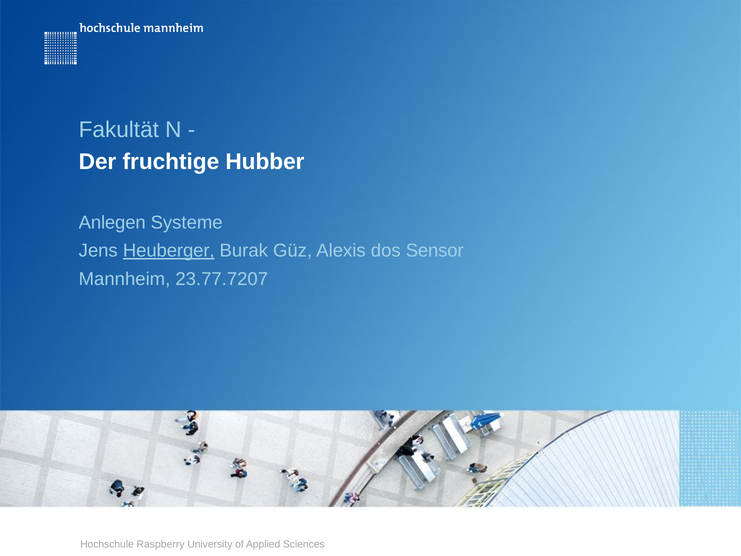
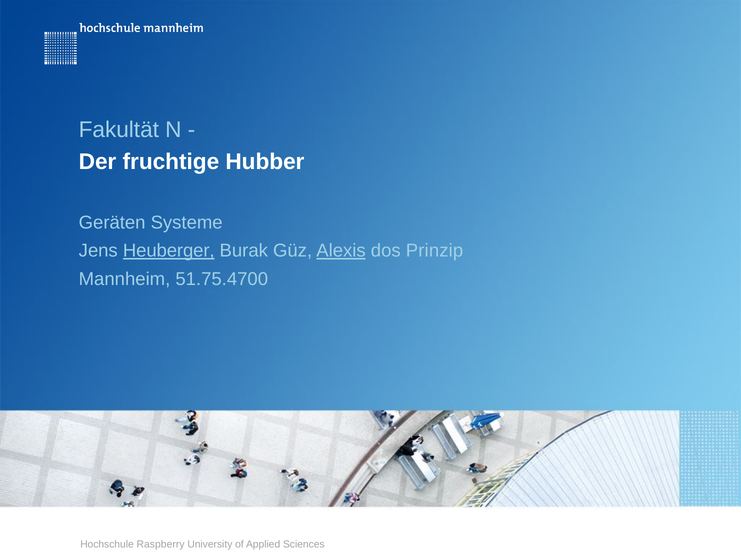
Anlegen: Anlegen -> Geräten
Alexis underline: none -> present
Sensor: Sensor -> Prinzip
23.77.7207: 23.77.7207 -> 51.75.4700
